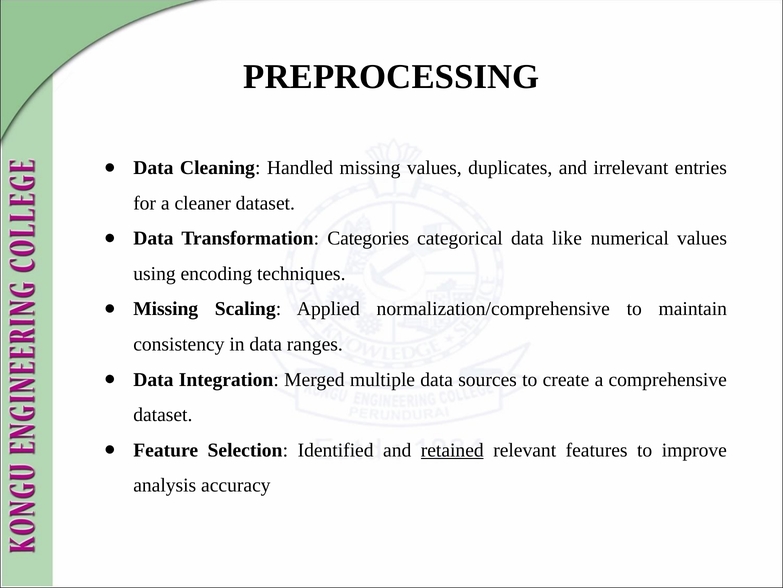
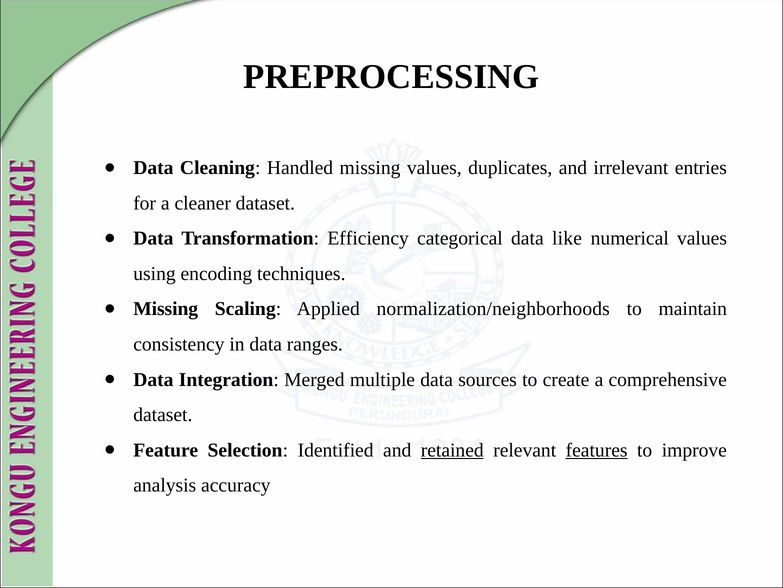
Categories: Categories -> Efficiency
normalization/comprehensive: normalization/comprehensive -> normalization/neighborhoods
features underline: none -> present
